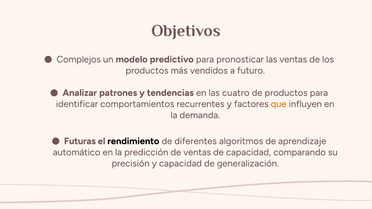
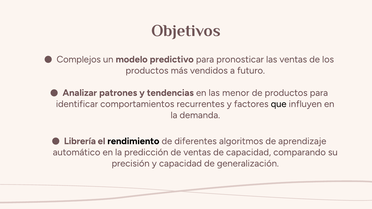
cuatro: cuatro -> menor
que colour: orange -> black
Futuras: Futuras -> Librería
